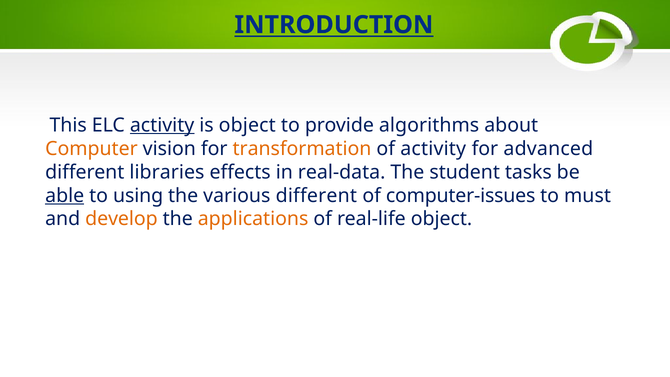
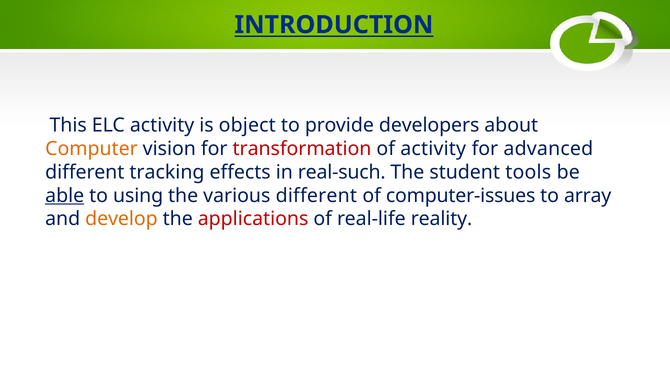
activity at (162, 125) underline: present -> none
algorithms: algorithms -> developers
transformation colour: orange -> red
libraries: libraries -> tracking
real-data: real-data -> real-such
tasks: tasks -> tools
must: must -> array
applications colour: orange -> red
real-life object: object -> reality
